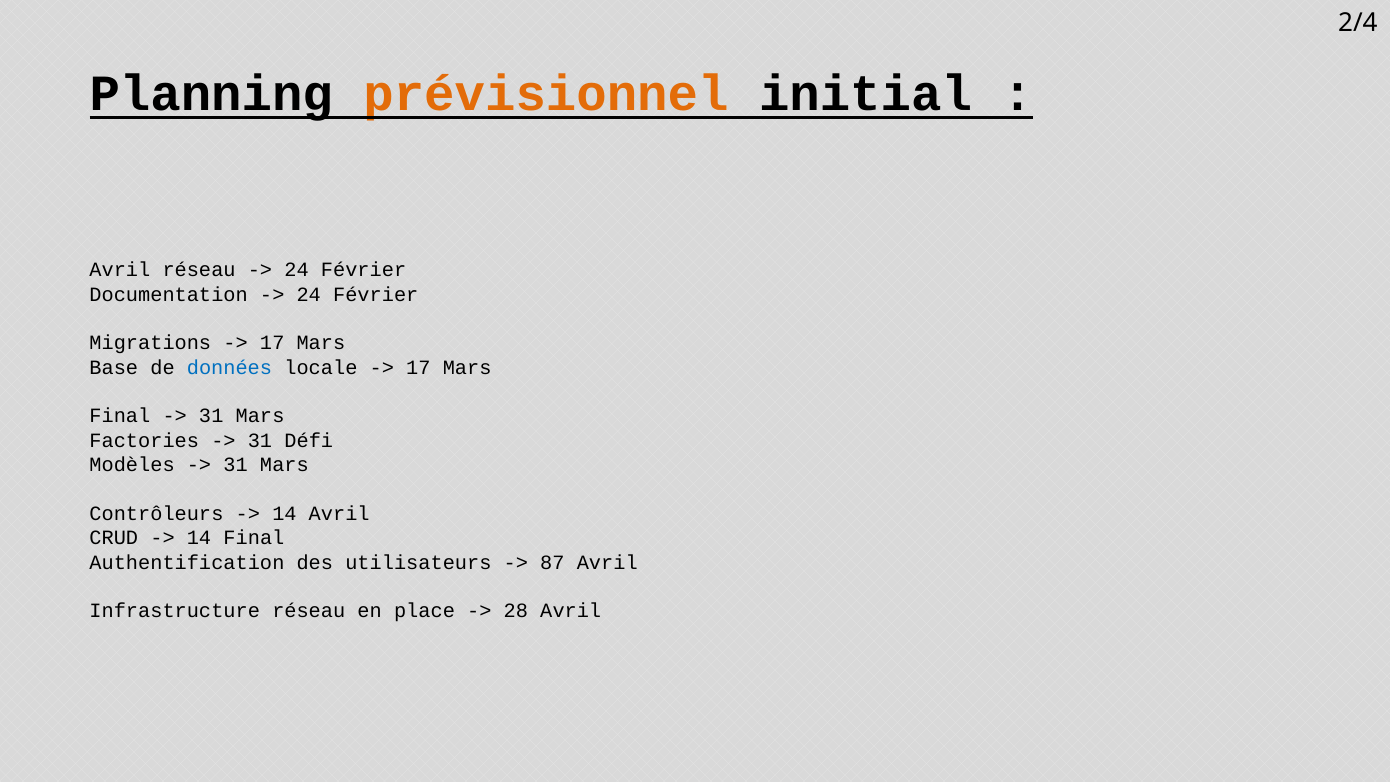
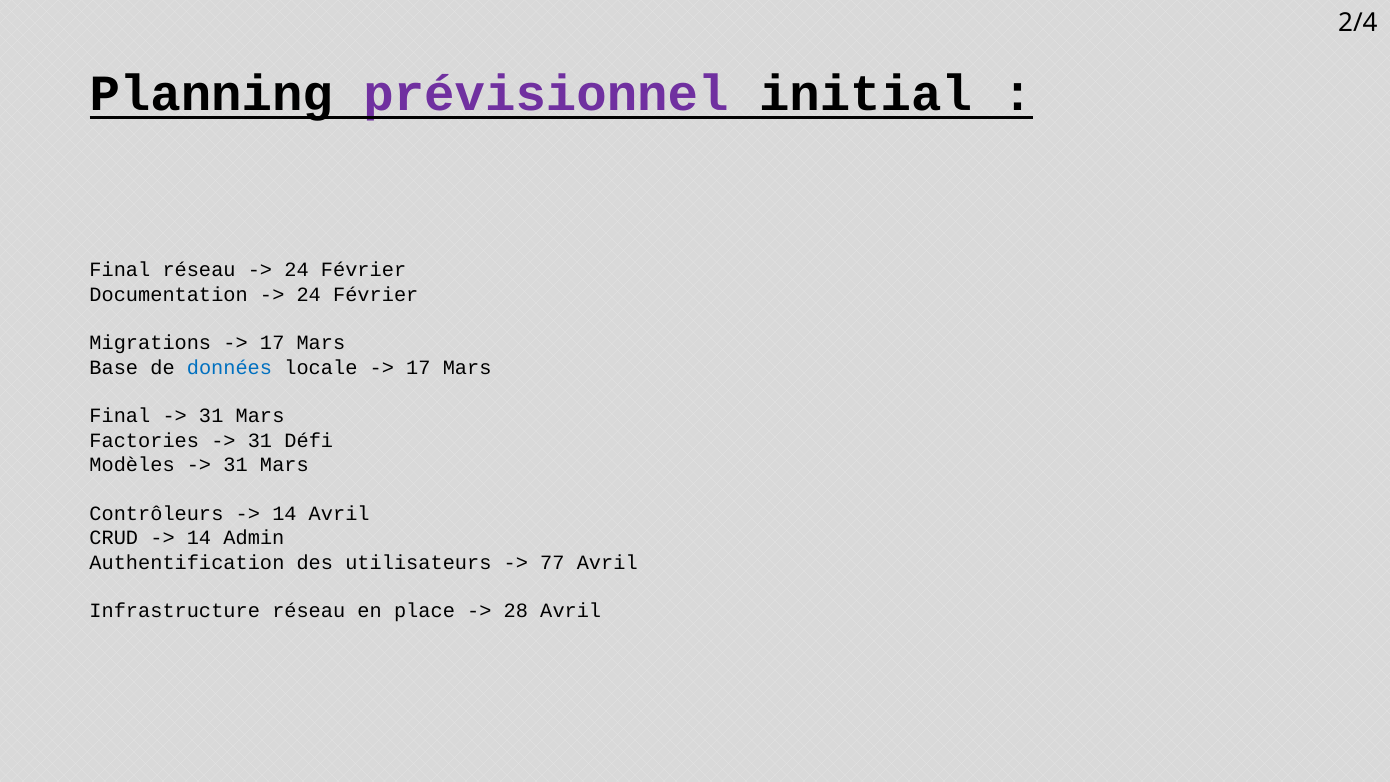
prévisionnel colour: orange -> purple
Avril at (120, 270): Avril -> Final
14 Final: Final -> Admin
87: 87 -> 77
